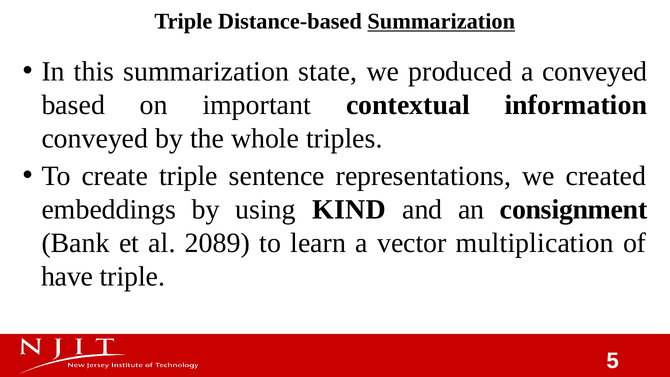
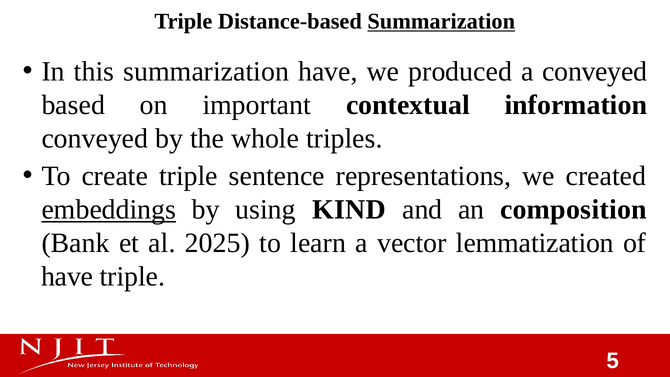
summarization state: state -> have
embeddings underline: none -> present
consignment: consignment -> composition
2089: 2089 -> 2025
multiplication: multiplication -> lemmatization
